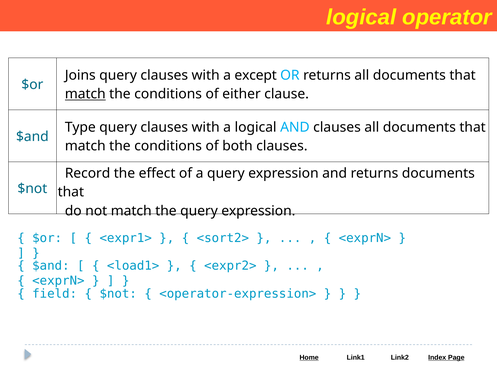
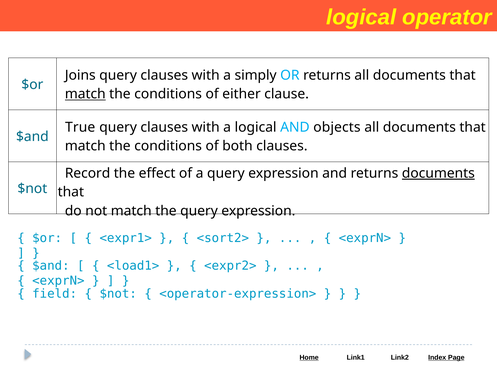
except: except -> simply
Type: Type -> True
AND clauses: clauses -> objects
documents at (438, 174) underline: none -> present
